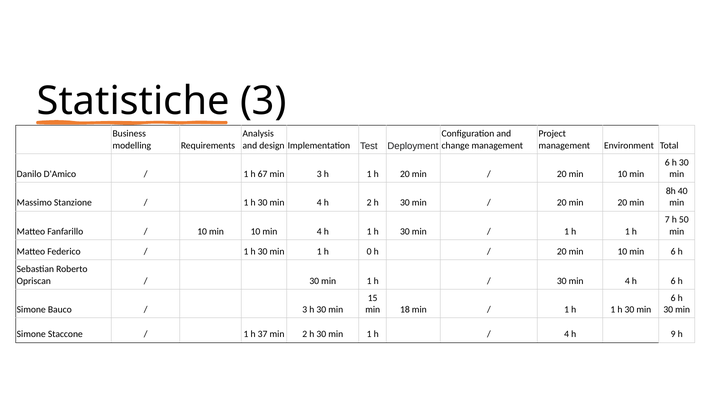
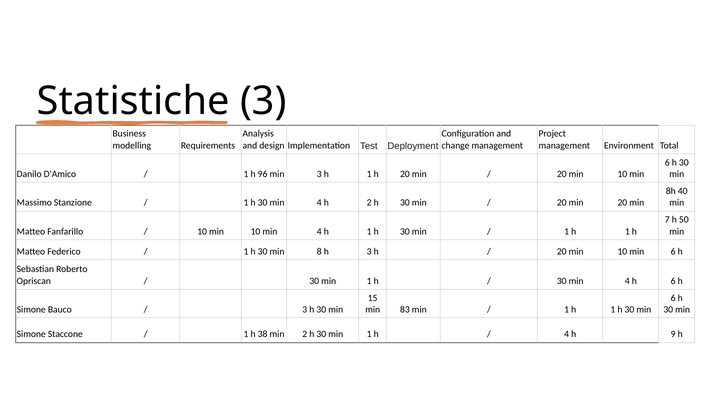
67: 67 -> 96
1 at (319, 252): 1 -> 8
h 0: 0 -> 3
18: 18 -> 83
37: 37 -> 38
